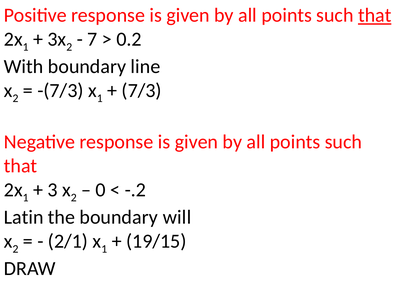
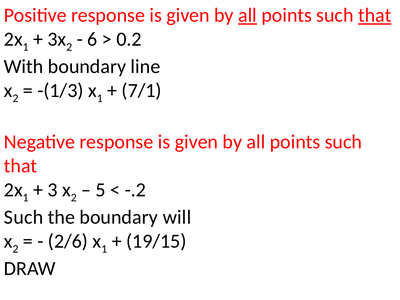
all at (247, 15) underline: none -> present
7: 7 -> 6
-(7/3: -(7/3 -> -(1/3
7/3: 7/3 -> 7/1
0: 0 -> 5
Latin at (24, 217): Latin -> Such
2/1: 2/1 -> 2/6
